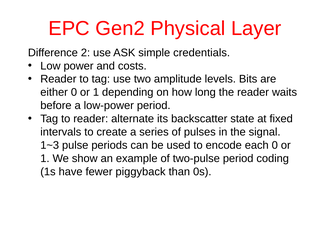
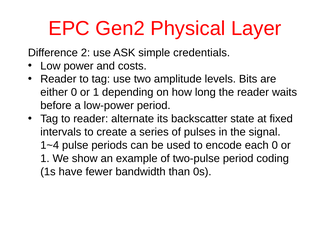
1~3: 1~3 -> 1~4
piggyback: piggyback -> bandwidth
